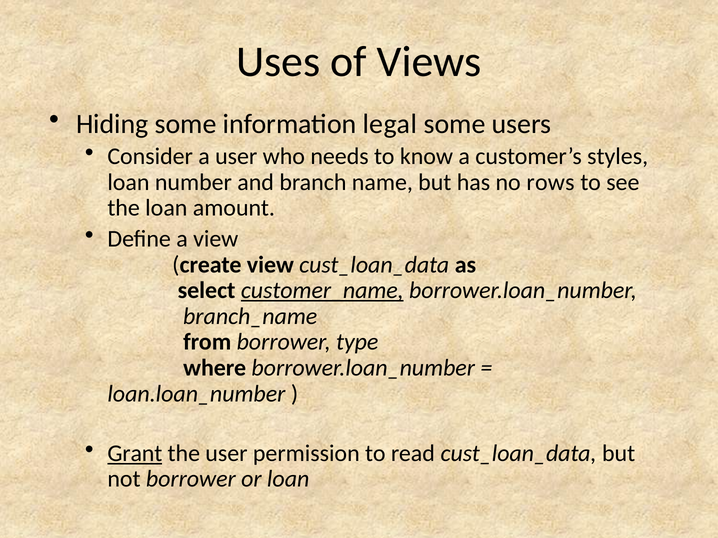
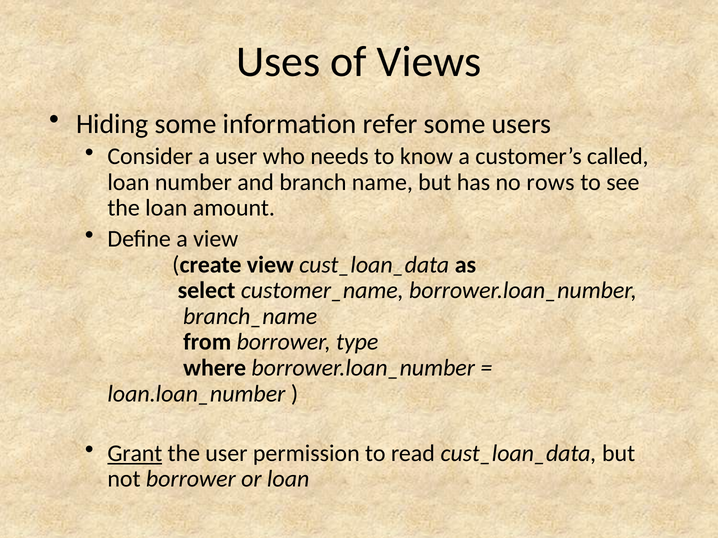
legal: legal -> refer
styles: styles -> called
customer_name underline: present -> none
